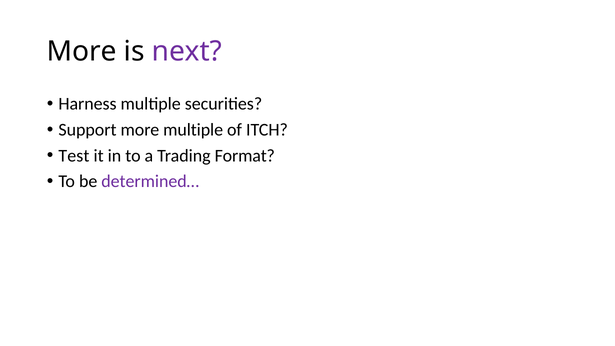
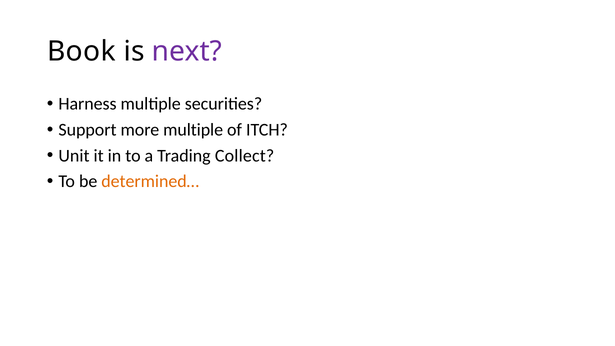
More at (82, 52): More -> Book
Test: Test -> Unit
Format: Format -> Collect
determined… colour: purple -> orange
